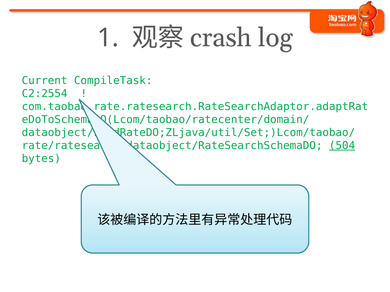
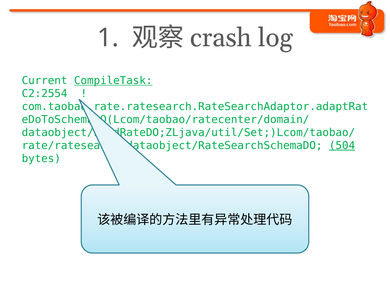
CompileTask underline: none -> present
